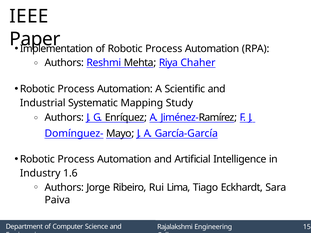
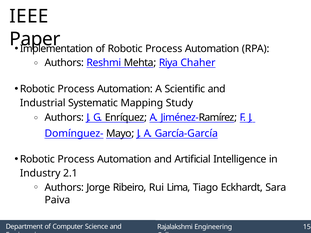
1.6: 1.6 -> 2.1
